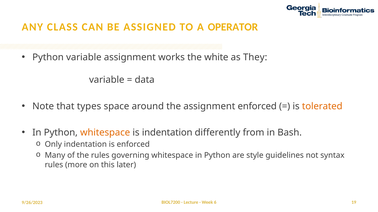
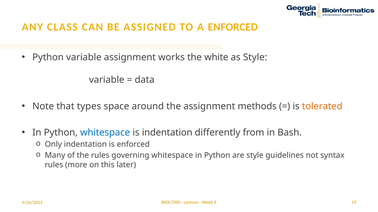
A OPERATOR: OPERATOR -> ENFORCED
as They: They -> Style
assignment enforced: enforced -> methods
whitespace at (105, 133) colour: orange -> blue
